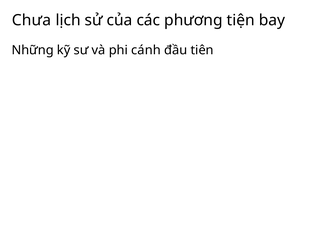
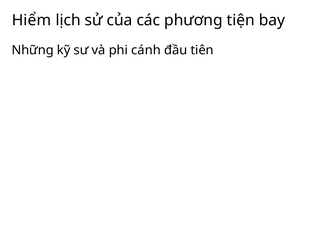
Chưa: Chưa -> Hiểm
